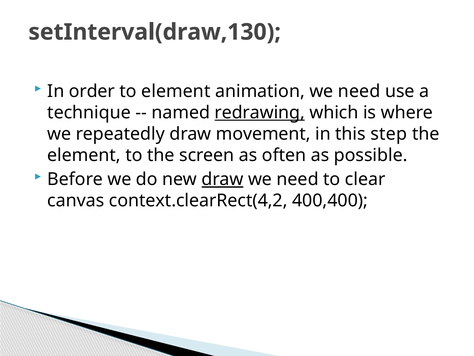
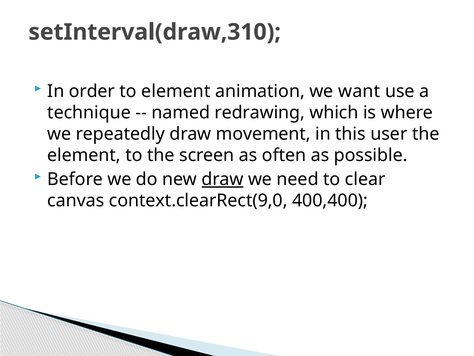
setInterval(draw,130: setInterval(draw,130 -> setInterval(draw,310
animation we need: need -> want
redrawing underline: present -> none
step: step -> user
context.clearRect(4,2: context.clearRect(4,2 -> context.clearRect(9,0
